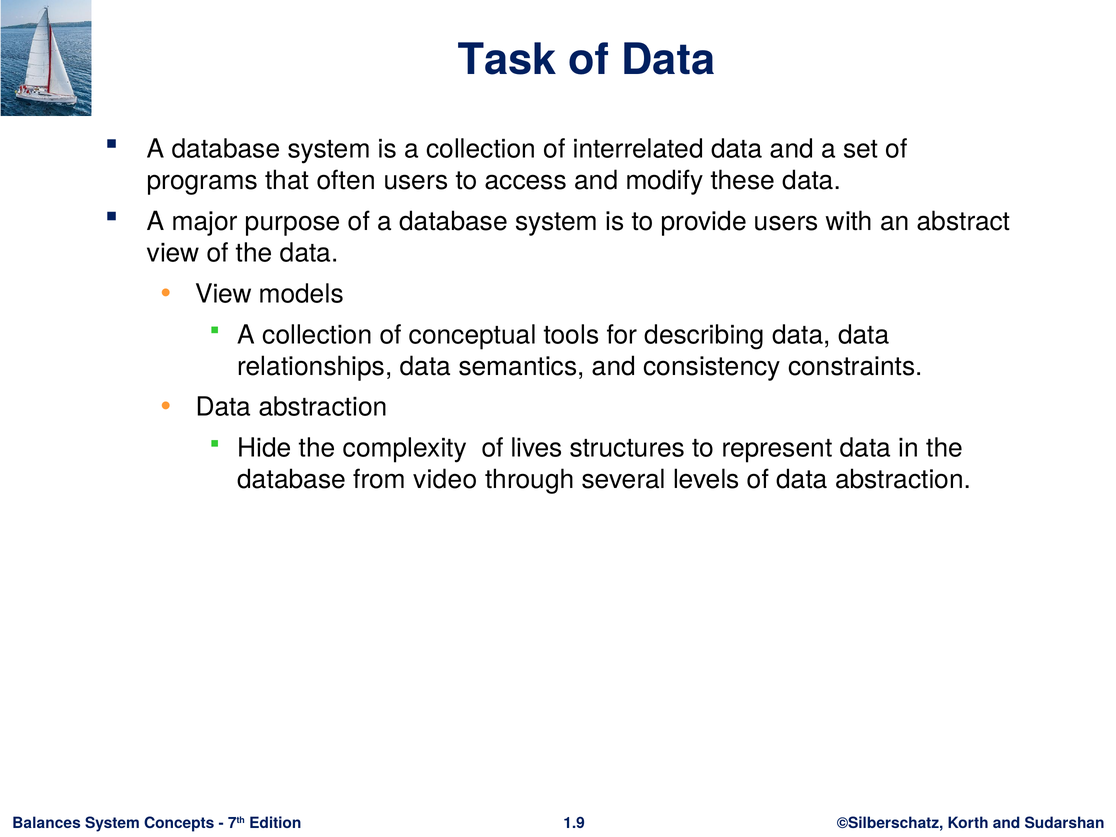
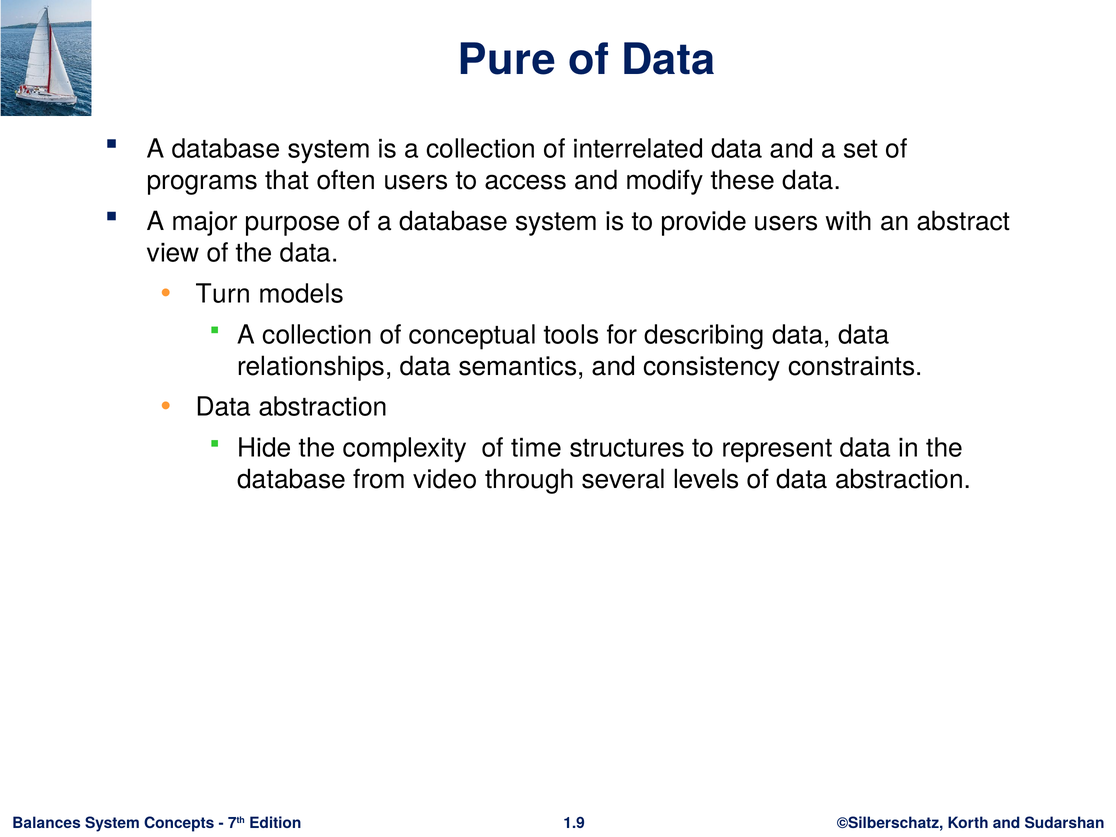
Task: Task -> Pure
View at (224, 294): View -> Turn
lives: lives -> time
